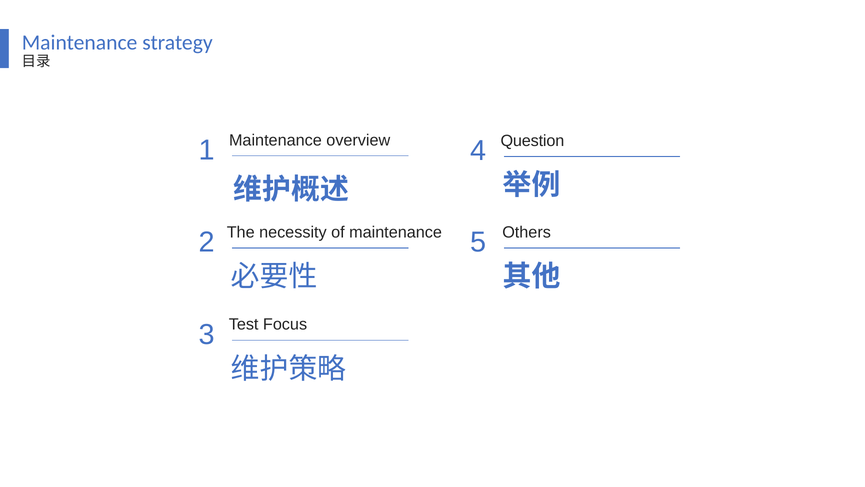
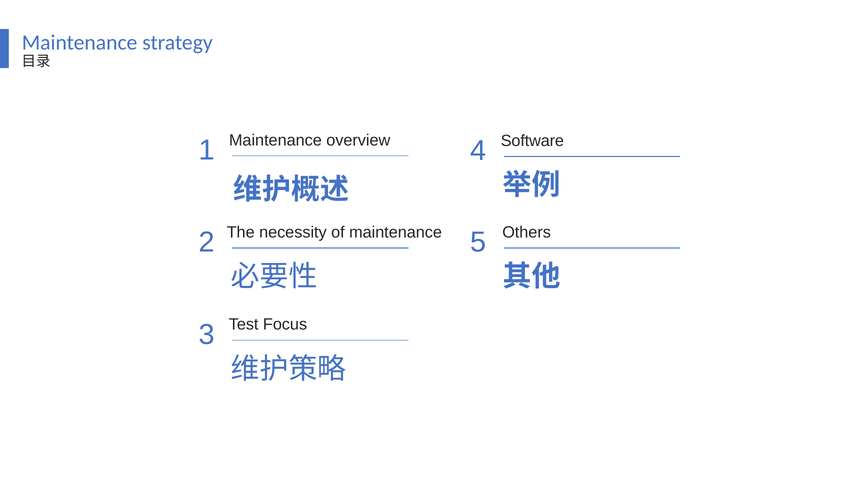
Question: Question -> Software
